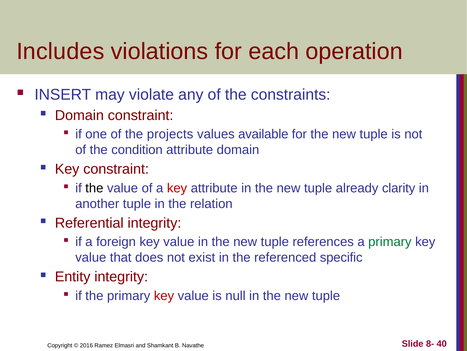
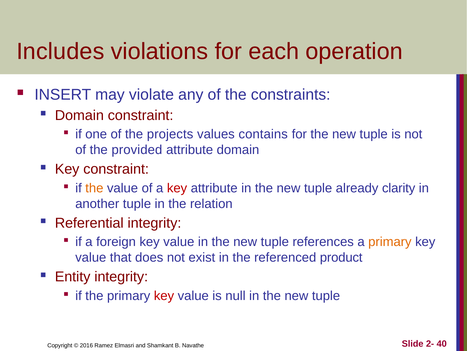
available: available -> contains
condition: condition -> provided
the at (94, 188) colour: black -> orange
primary at (390, 241) colour: green -> orange
specific: specific -> product
8-: 8- -> 2-
